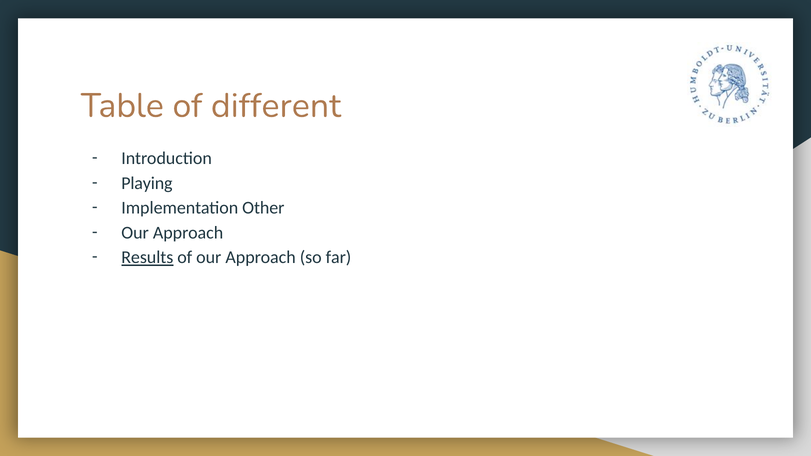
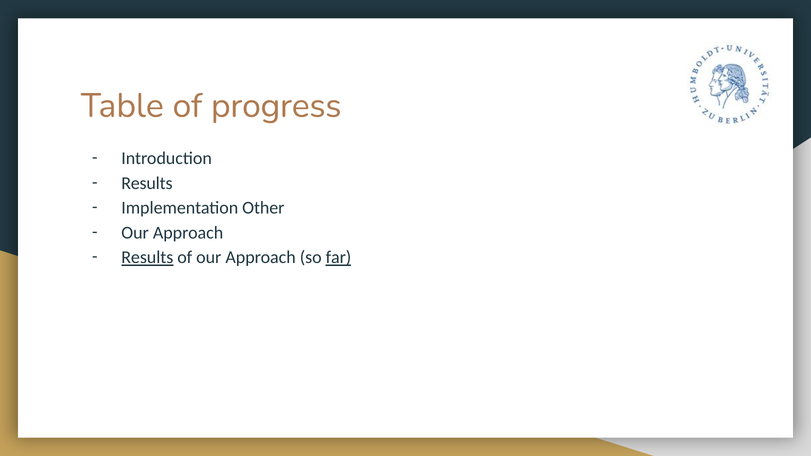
different: different -> progress
Playing at (147, 183): Playing -> Results
far underline: none -> present
